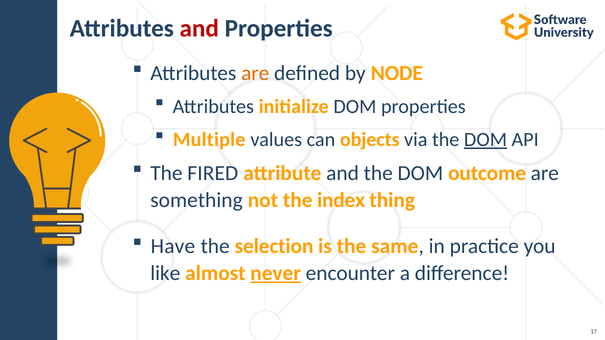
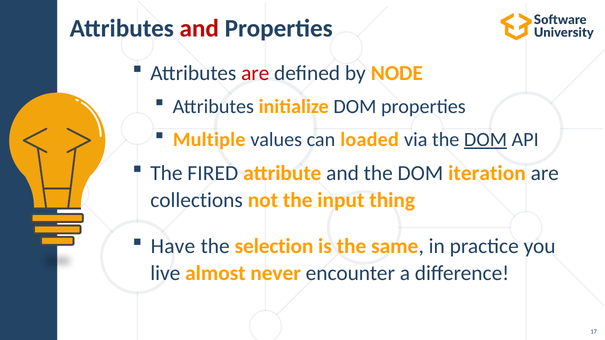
are at (255, 73) colour: orange -> red
objects: objects -> loaded
outcome: outcome -> iteration
something: something -> collections
index: index -> input
like: like -> live
never underline: present -> none
